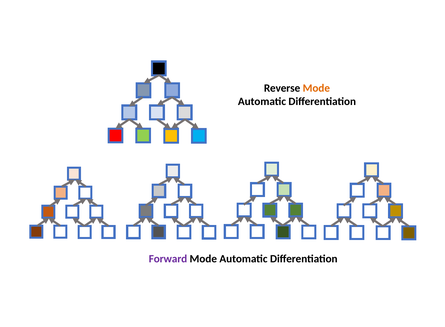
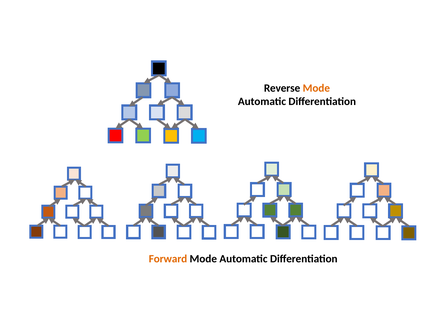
Forward colour: purple -> orange
